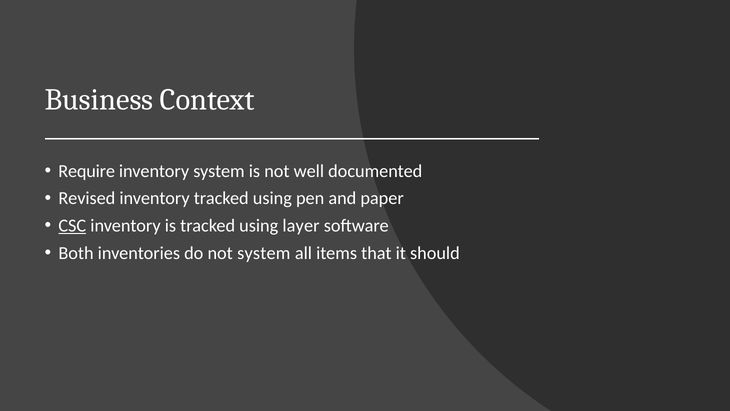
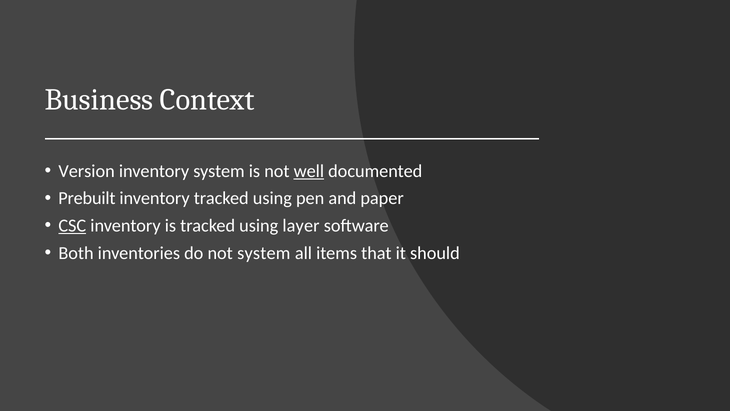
Require: Require -> Version
well underline: none -> present
Revised: Revised -> Prebuilt
